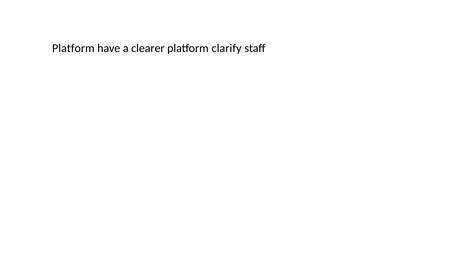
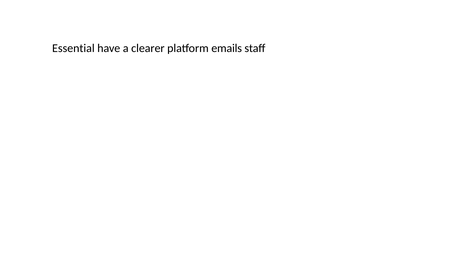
Platform at (73, 48): Platform -> Essential
clarify: clarify -> emails
